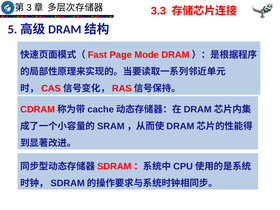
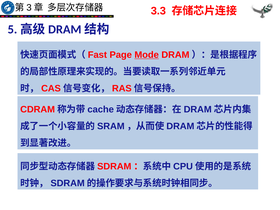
Mode underline: none -> present
